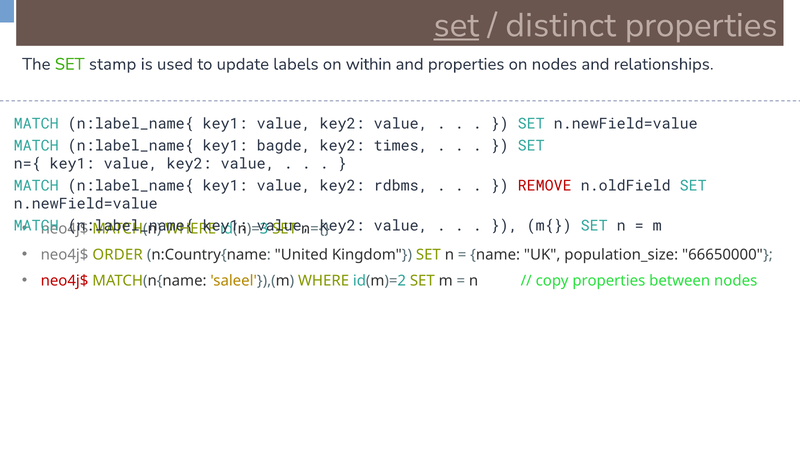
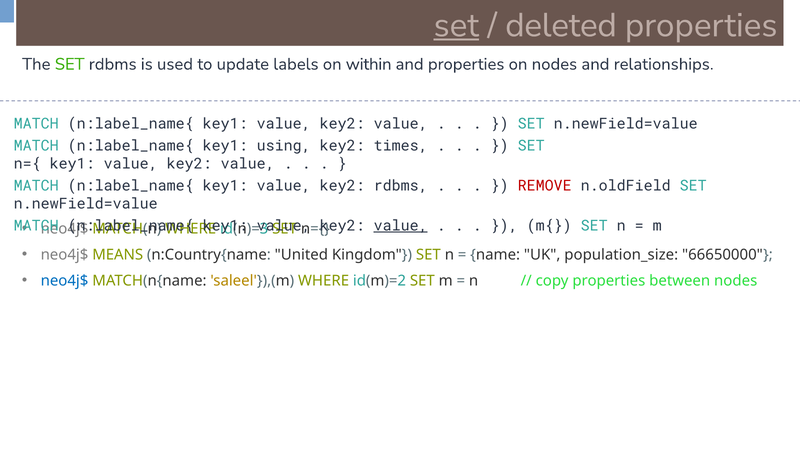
distinct: distinct -> deleted
SET stamp: stamp -> rdbms
bagde: bagde -> using
value at (401, 226) underline: none -> present
ORDER: ORDER -> MEANS
neo4j$ at (65, 281) colour: red -> blue
